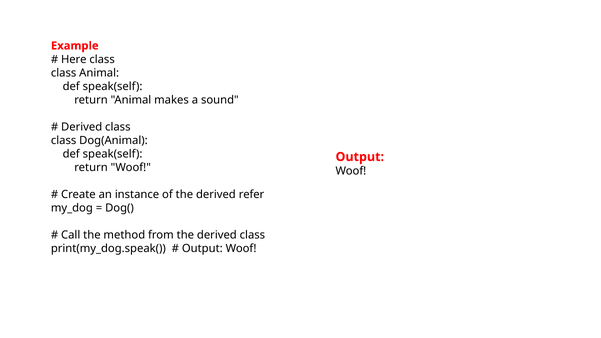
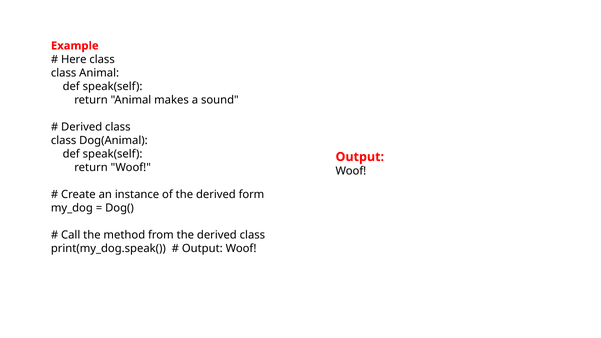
refer: refer -> form
